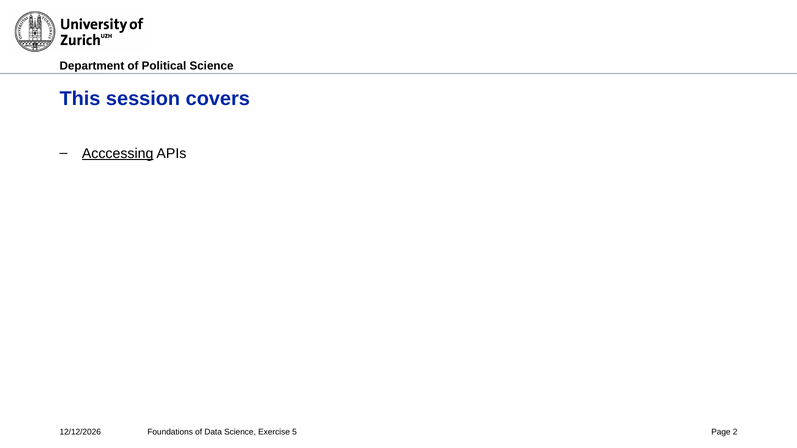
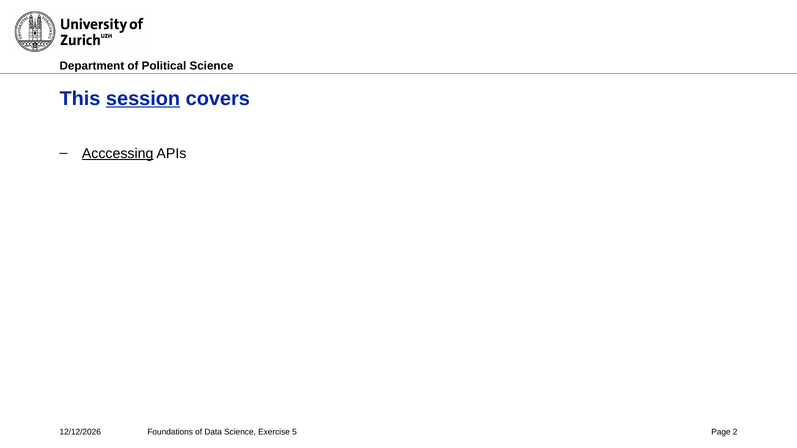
session underline: none -> present
